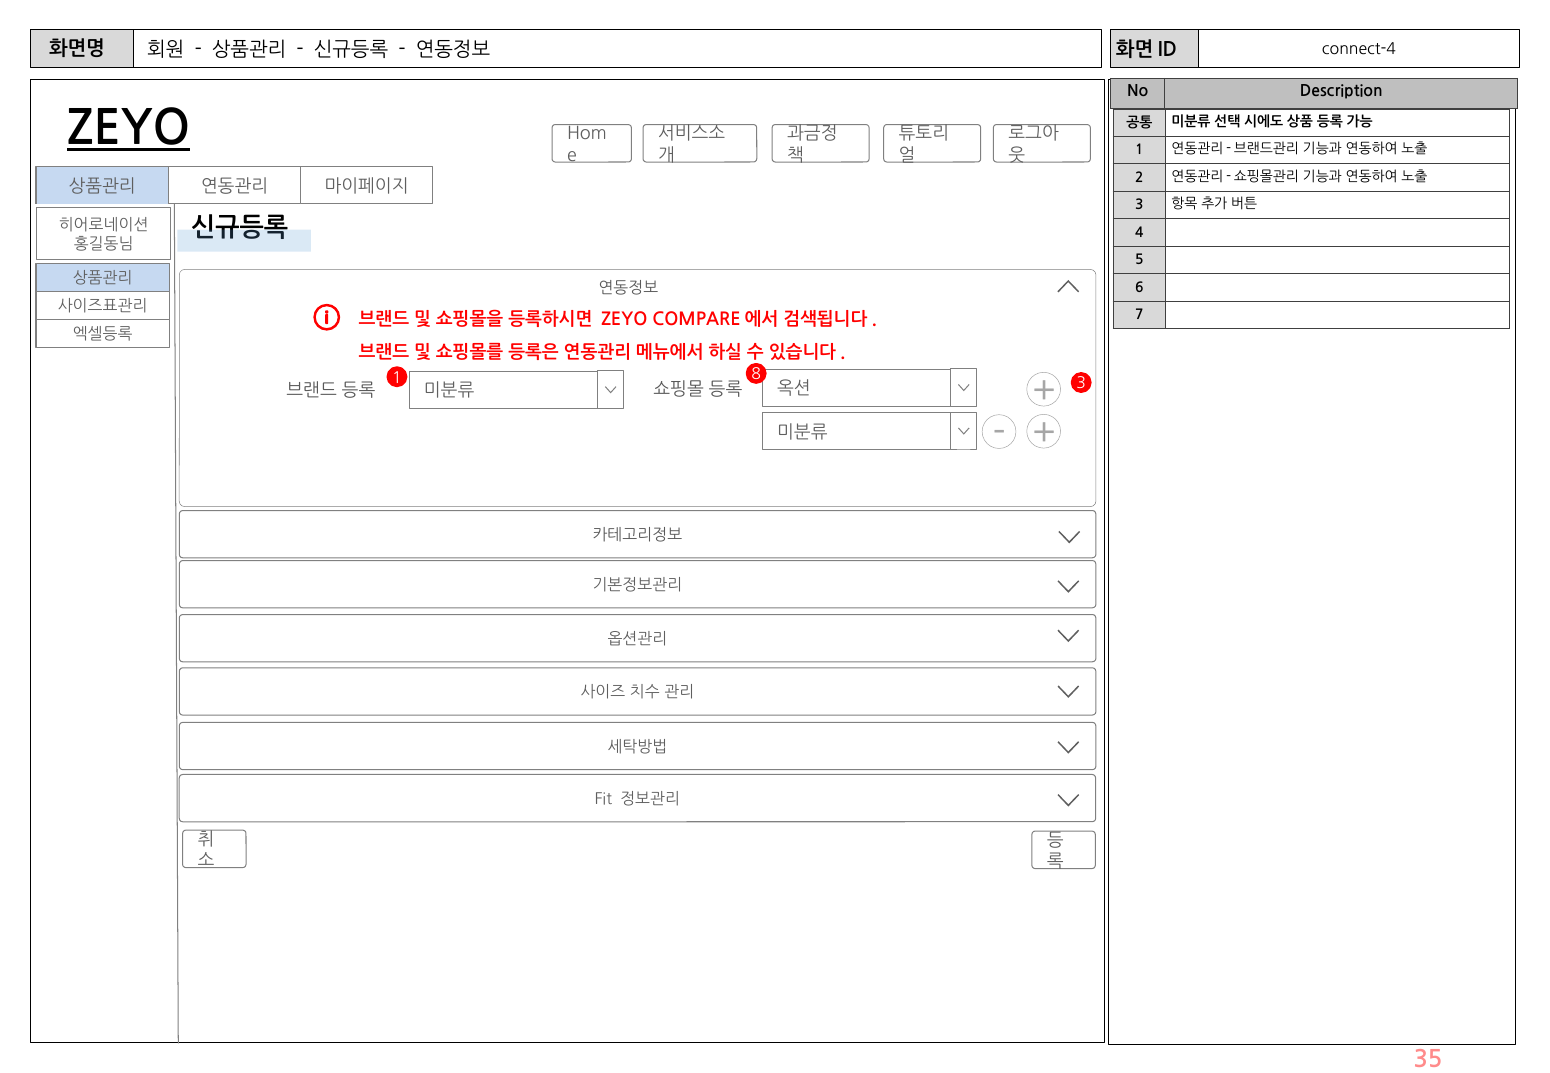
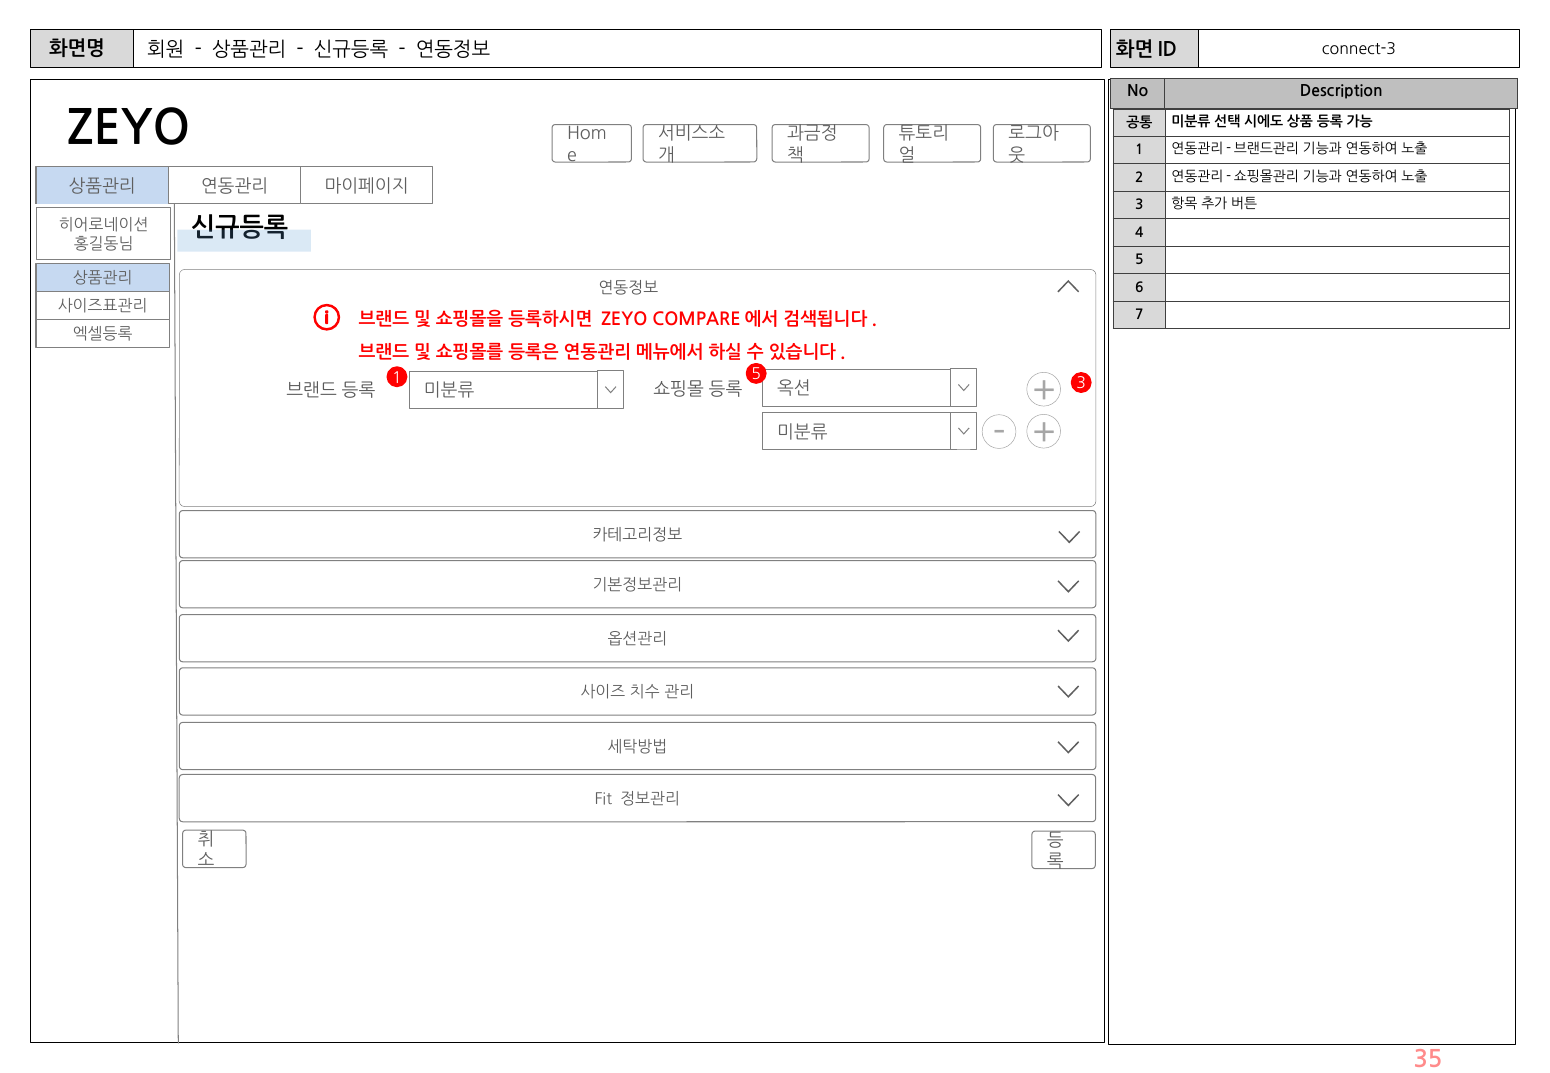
connect-4: connect-4 -> connect-3
ZEYO at (129, 129) underline: present -> none
1 8: 8 -> 5
